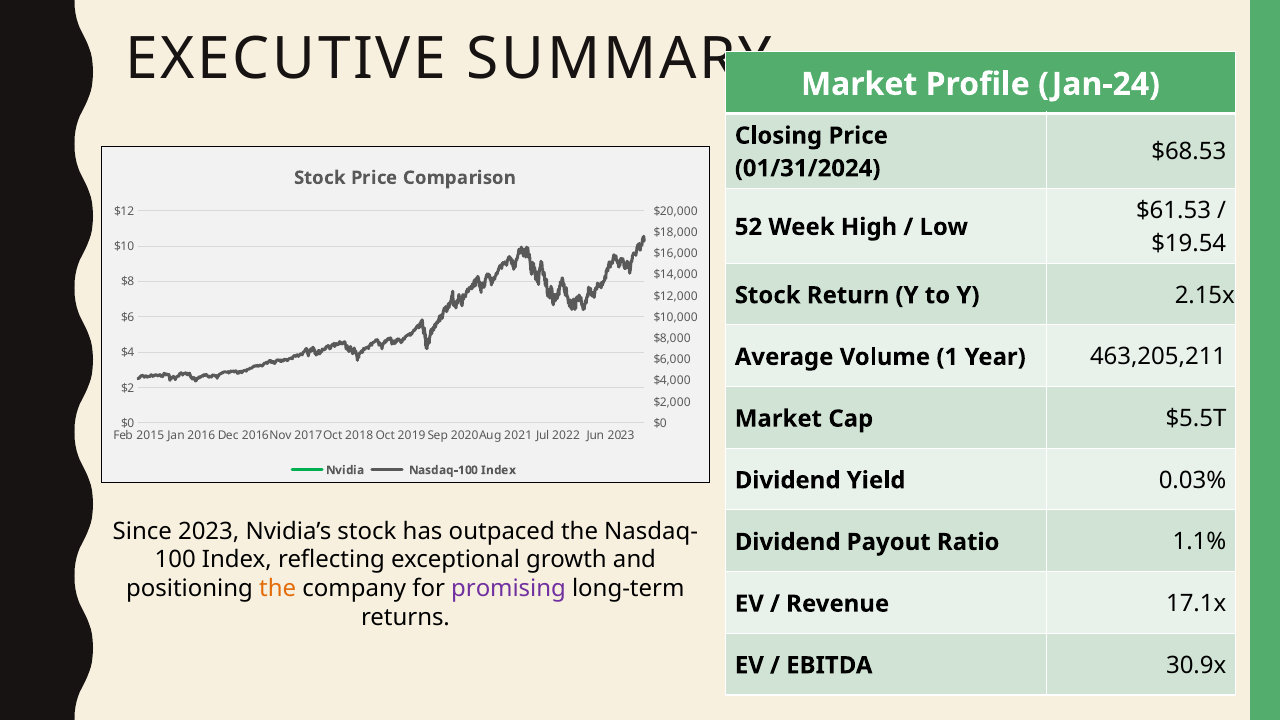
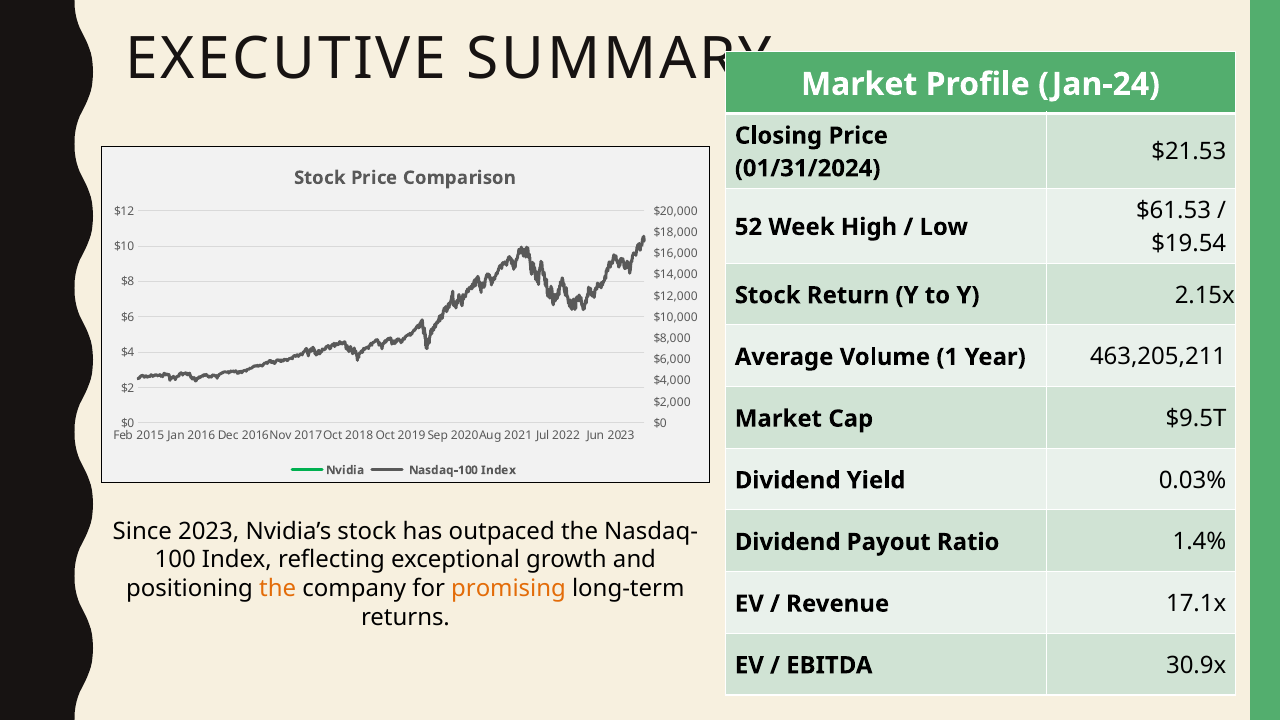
$68.53: $68.53 -> $21.53
$5.5T: $5.5T -> $9.5T
1.1%: 1.1% -> 1.4%
promising colour: purple -> orange
